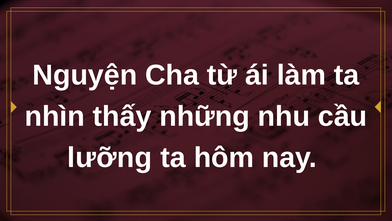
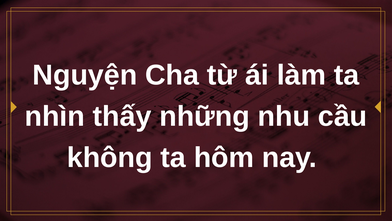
lưỡng: lưỡng -> không
